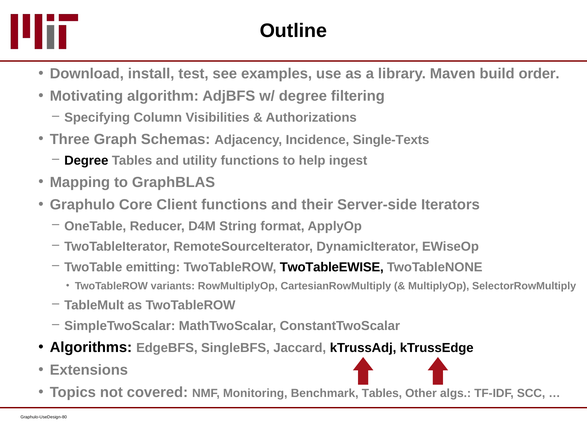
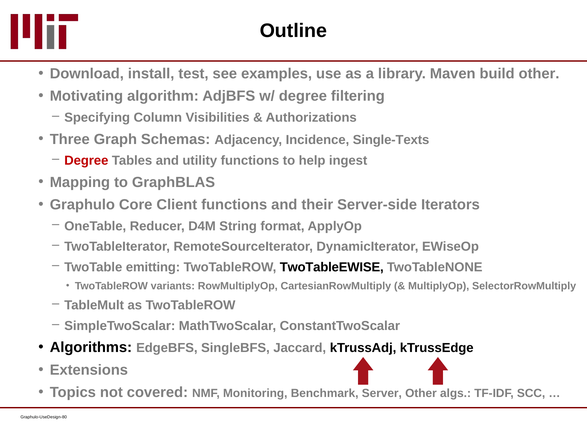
build order: order -> other
Degree at (86, 161) colour: black -> red
Benchmark Tables: Tables -> Server
